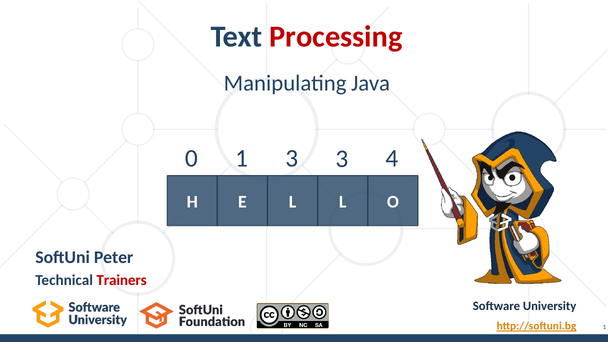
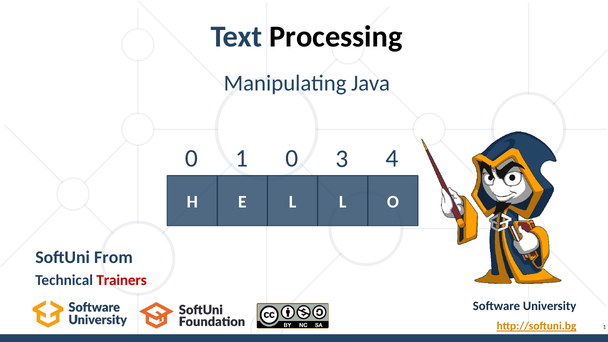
Processing colour: red -> black
1 3: 3 -> 0
Peter: Peter -> From
